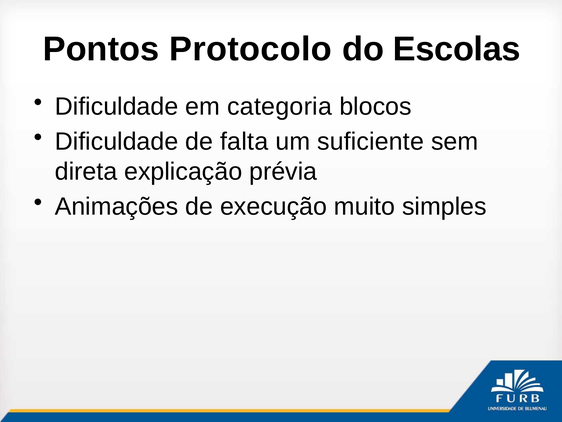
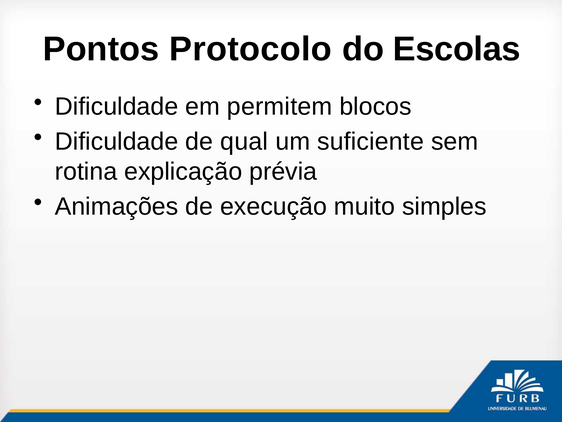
categoria: categoria -> permitem
falta: falta -> qual
direta: direta -> rotina
